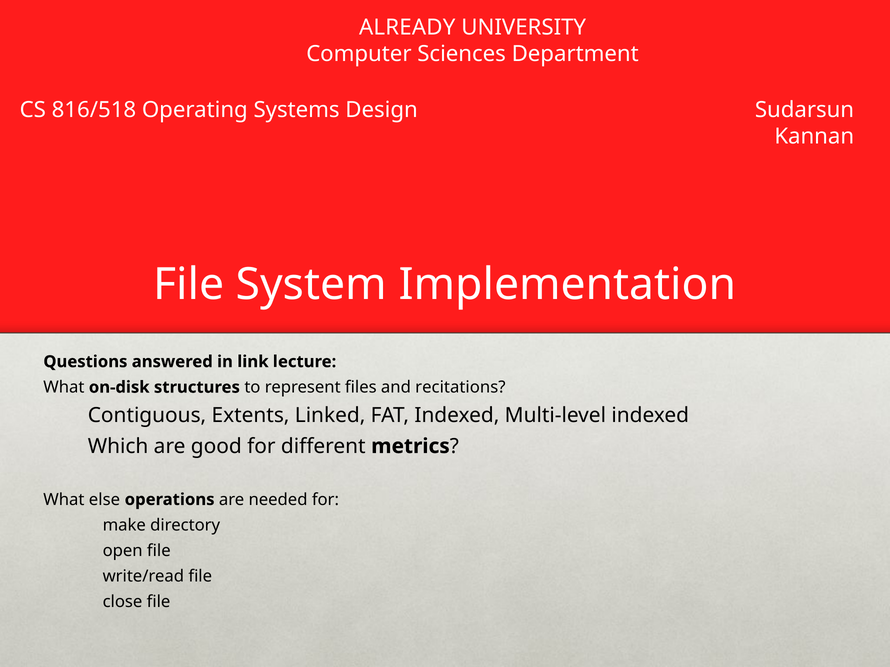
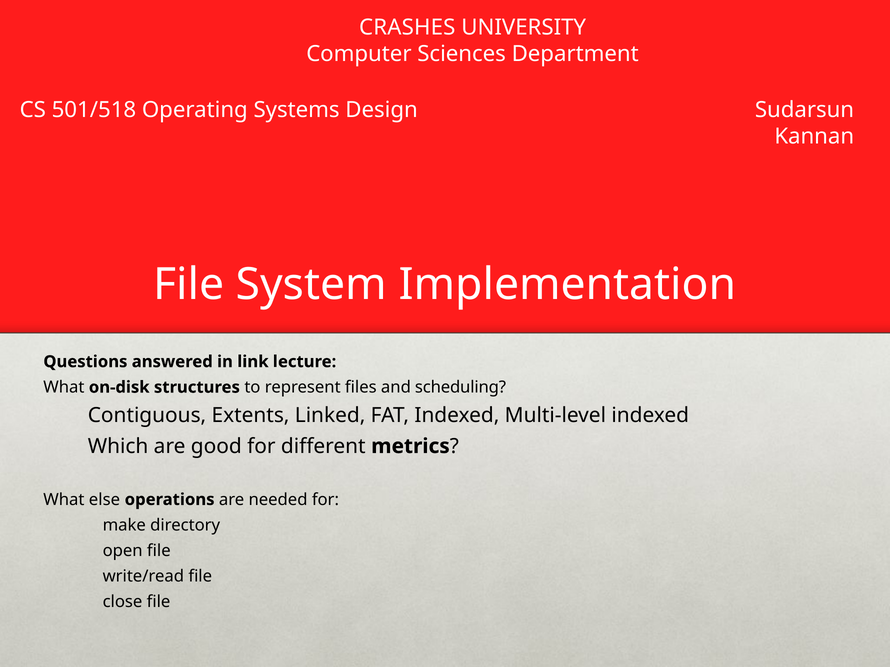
ALREADY: ALREADY -> CRASHES
816/518: 816/518 -> 501/518
recitations: recitations -> scheduling
